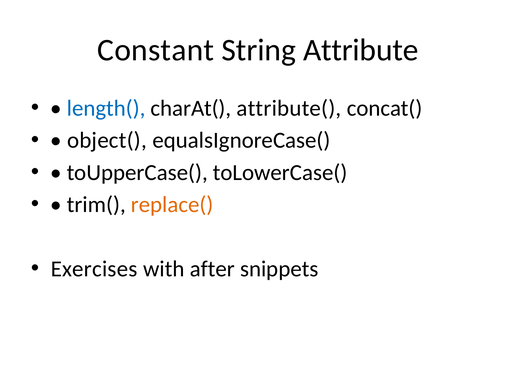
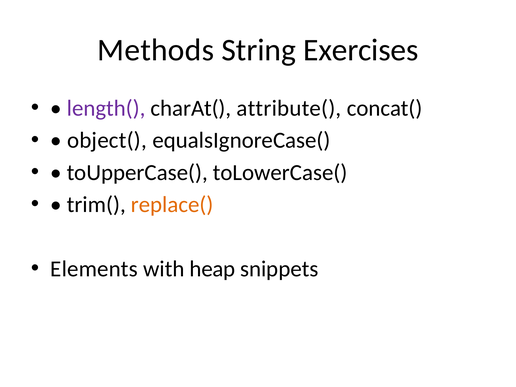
Constant: Constant -> Methods
Attribute: Attribute -> Exercises
length( colour: blue -> purple
Exercises: Exercises -> Elements
after: after -> heap
